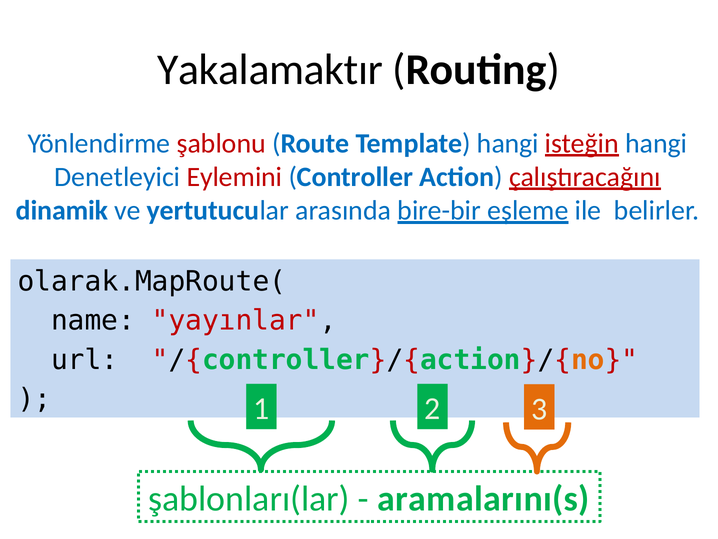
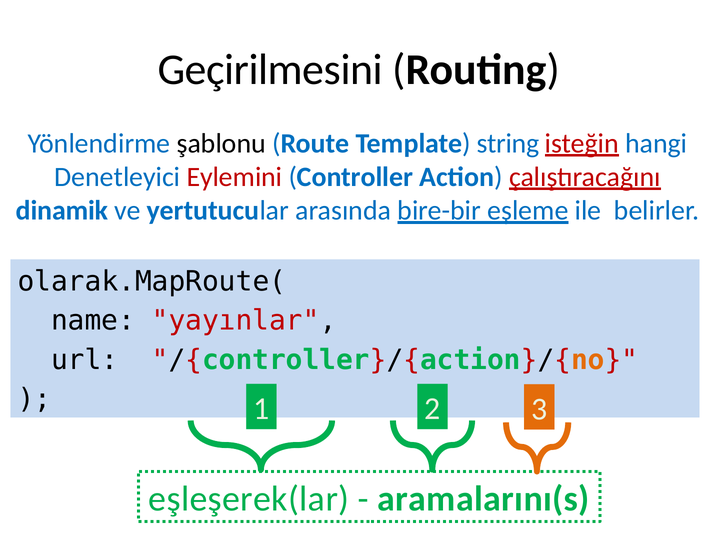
Yakalamaktır: Yakalamaktır -> Geçirilmesini
şablonu colour: red -> black
Template hangi: hangi -> string
şablonları(lar: şablonları(lar -> eşleşerek(lar
